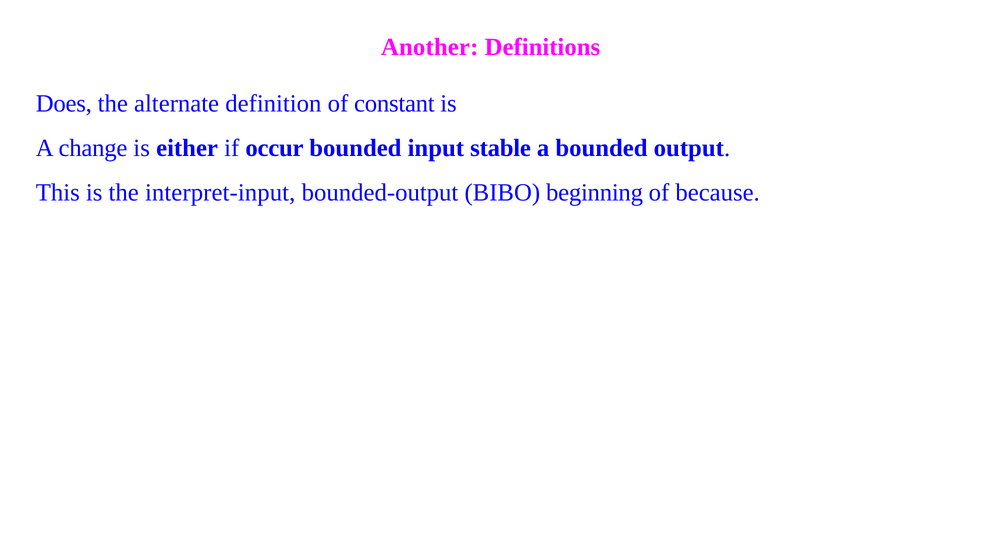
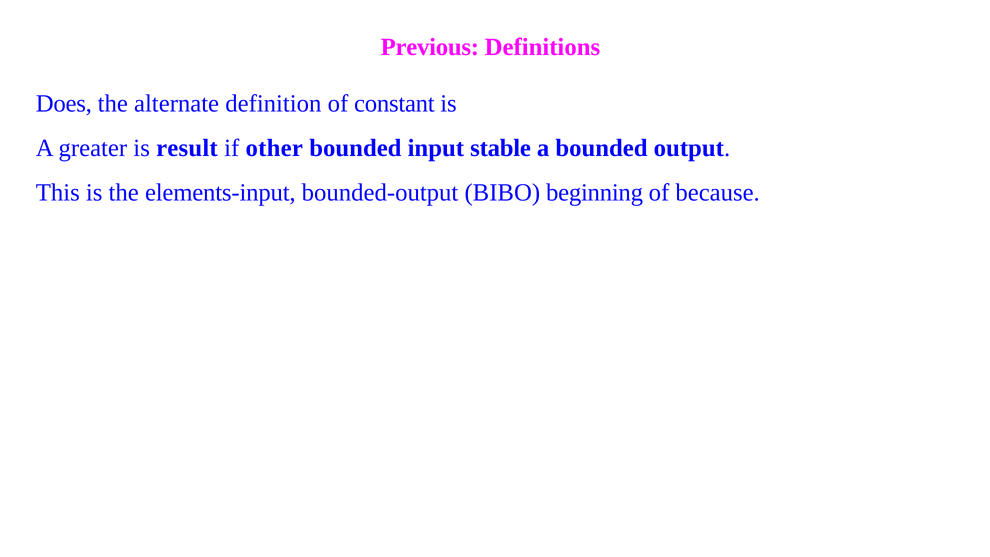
Another: Another -> Previous
change: change -> greater
either: either -> result
occur: occur -> other
interpret-input: interpret-input -> elements-input
